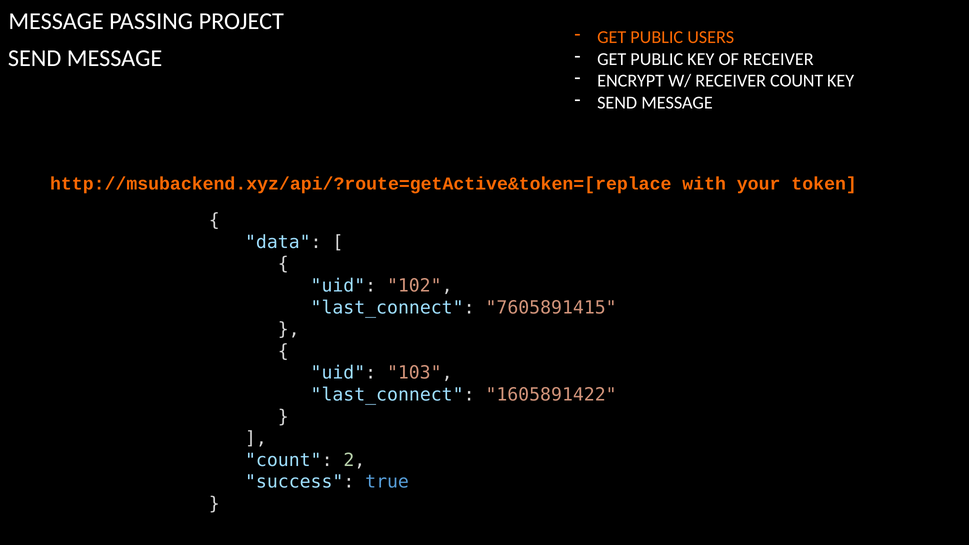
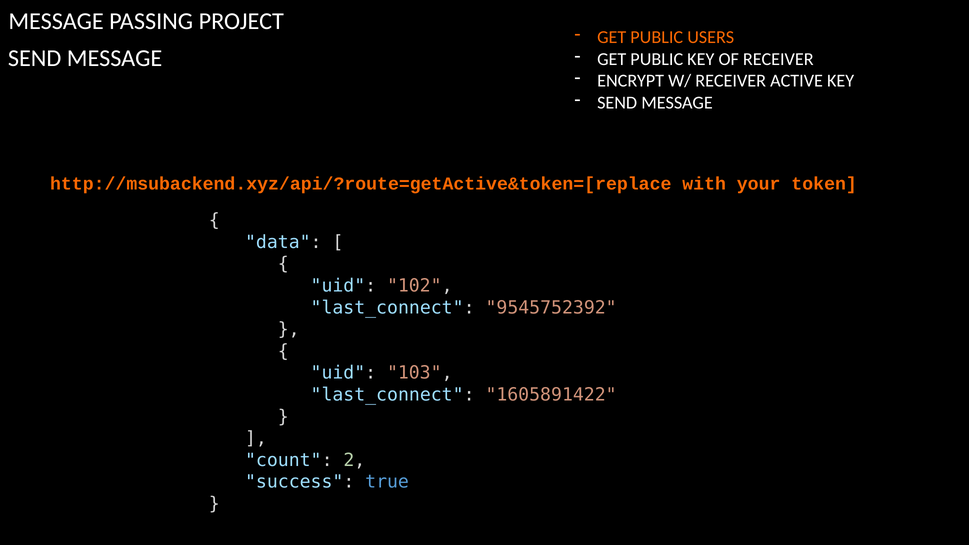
RECEIVER COUNT: COUNT -> ACTIVE
7605891415: 7605891415 -> 9545752392
